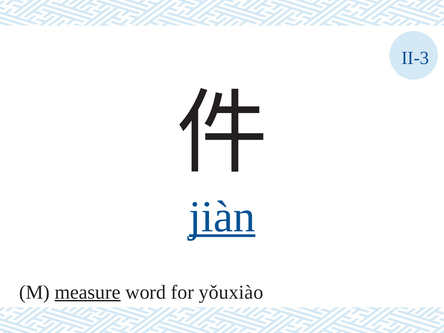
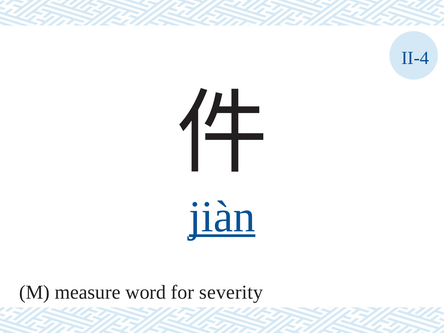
II-3: II-3 -> II-4
measure underline: present -> none
yǒuxiào: yǒuxiào -> severity
